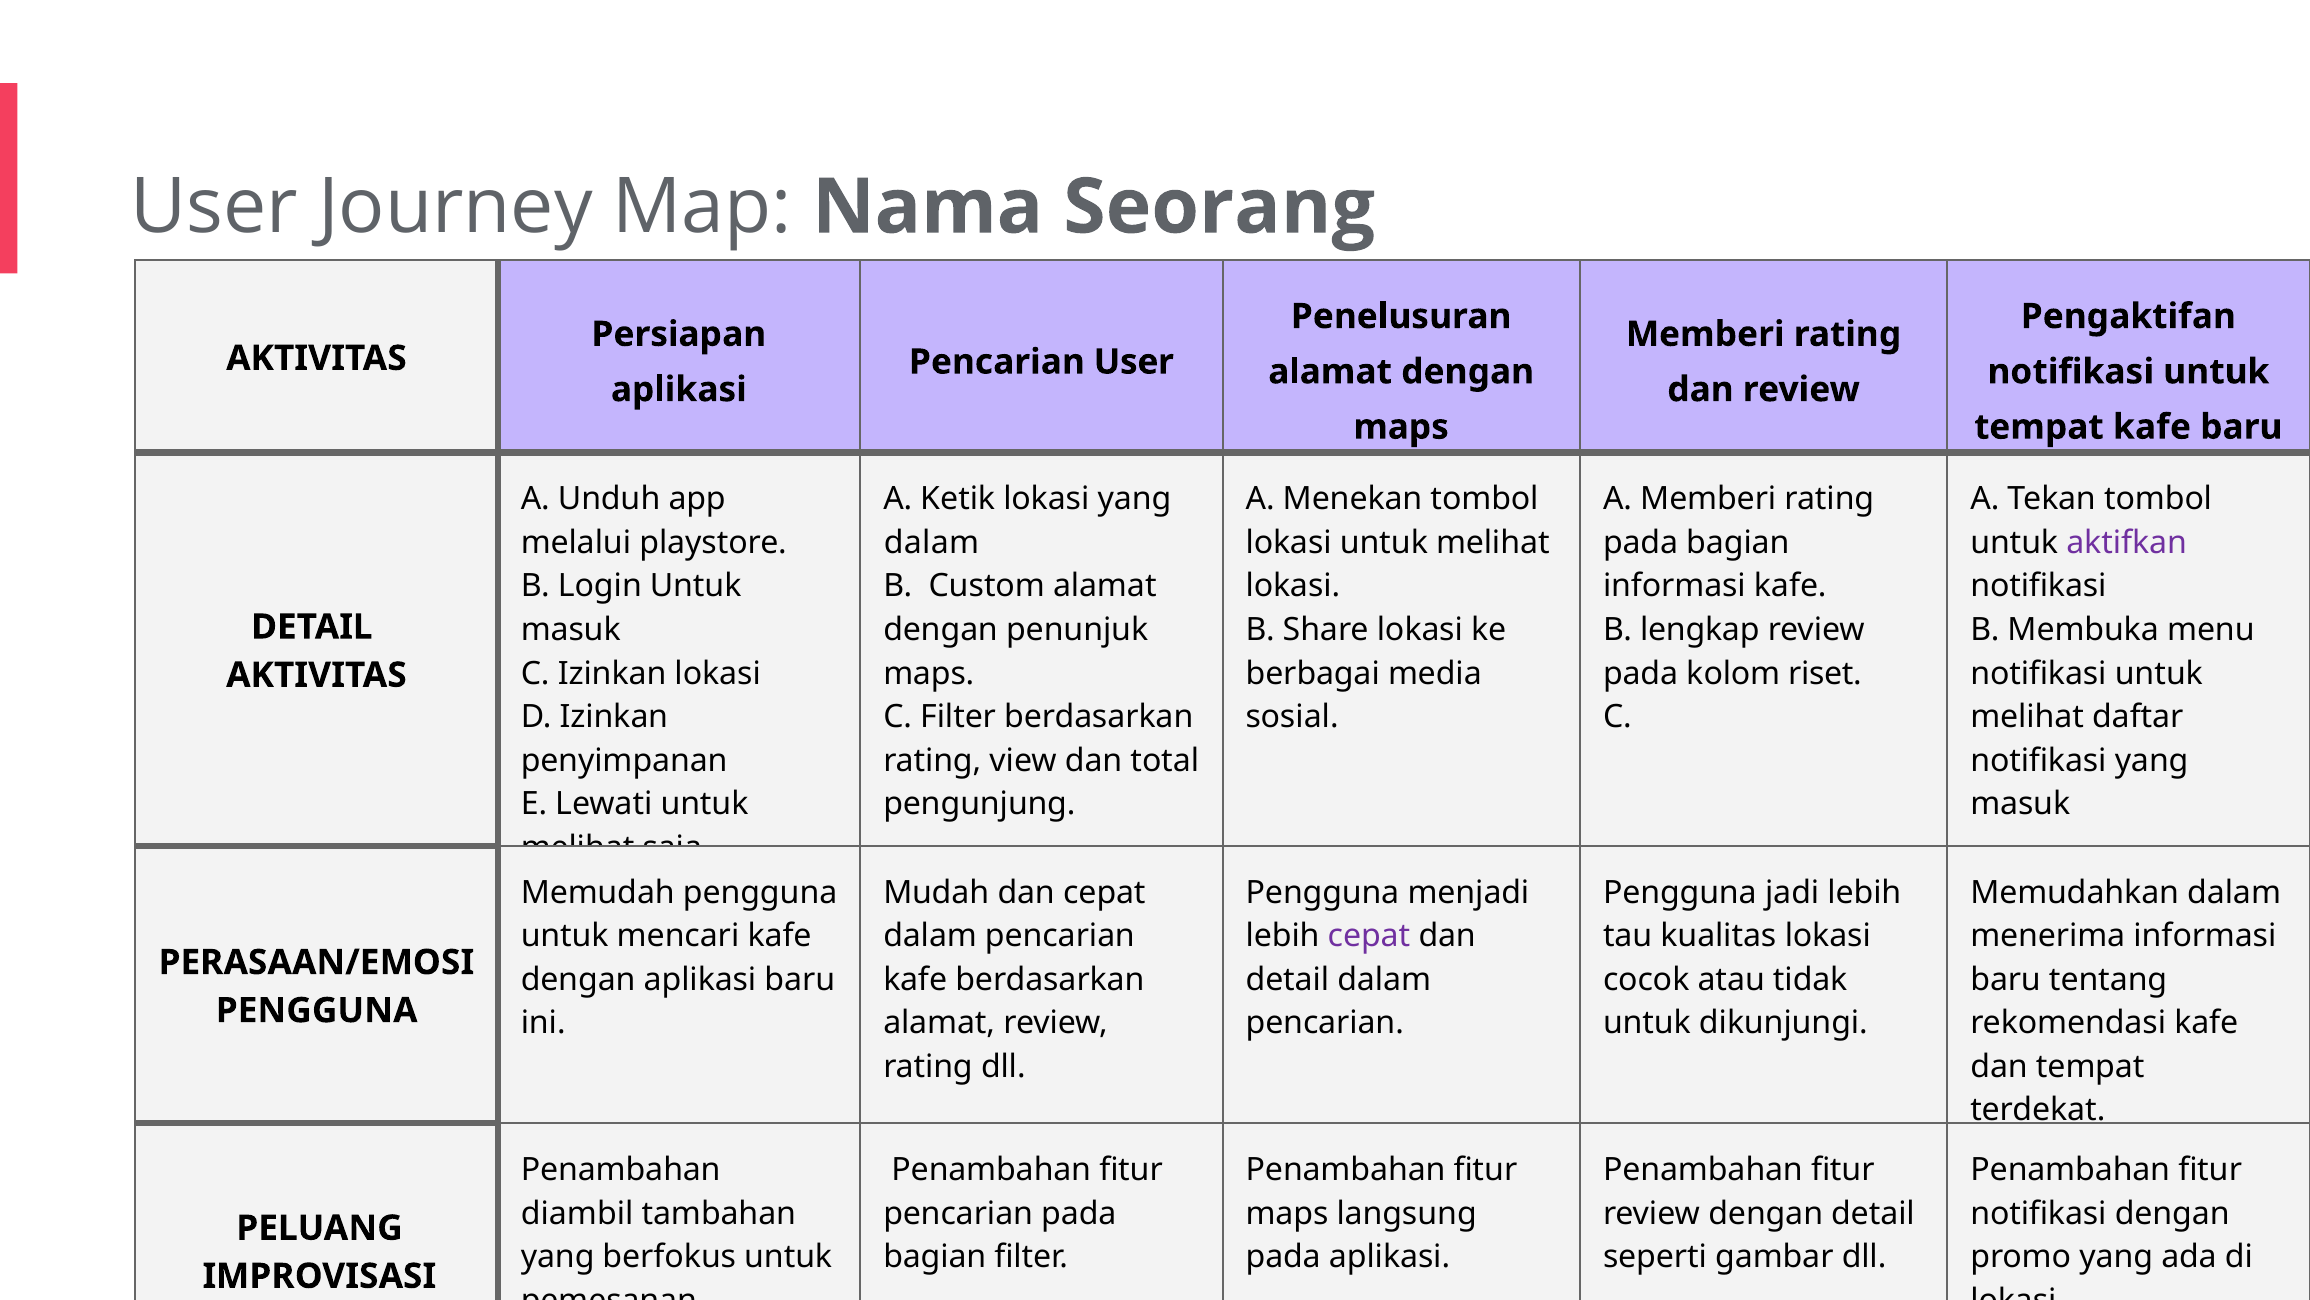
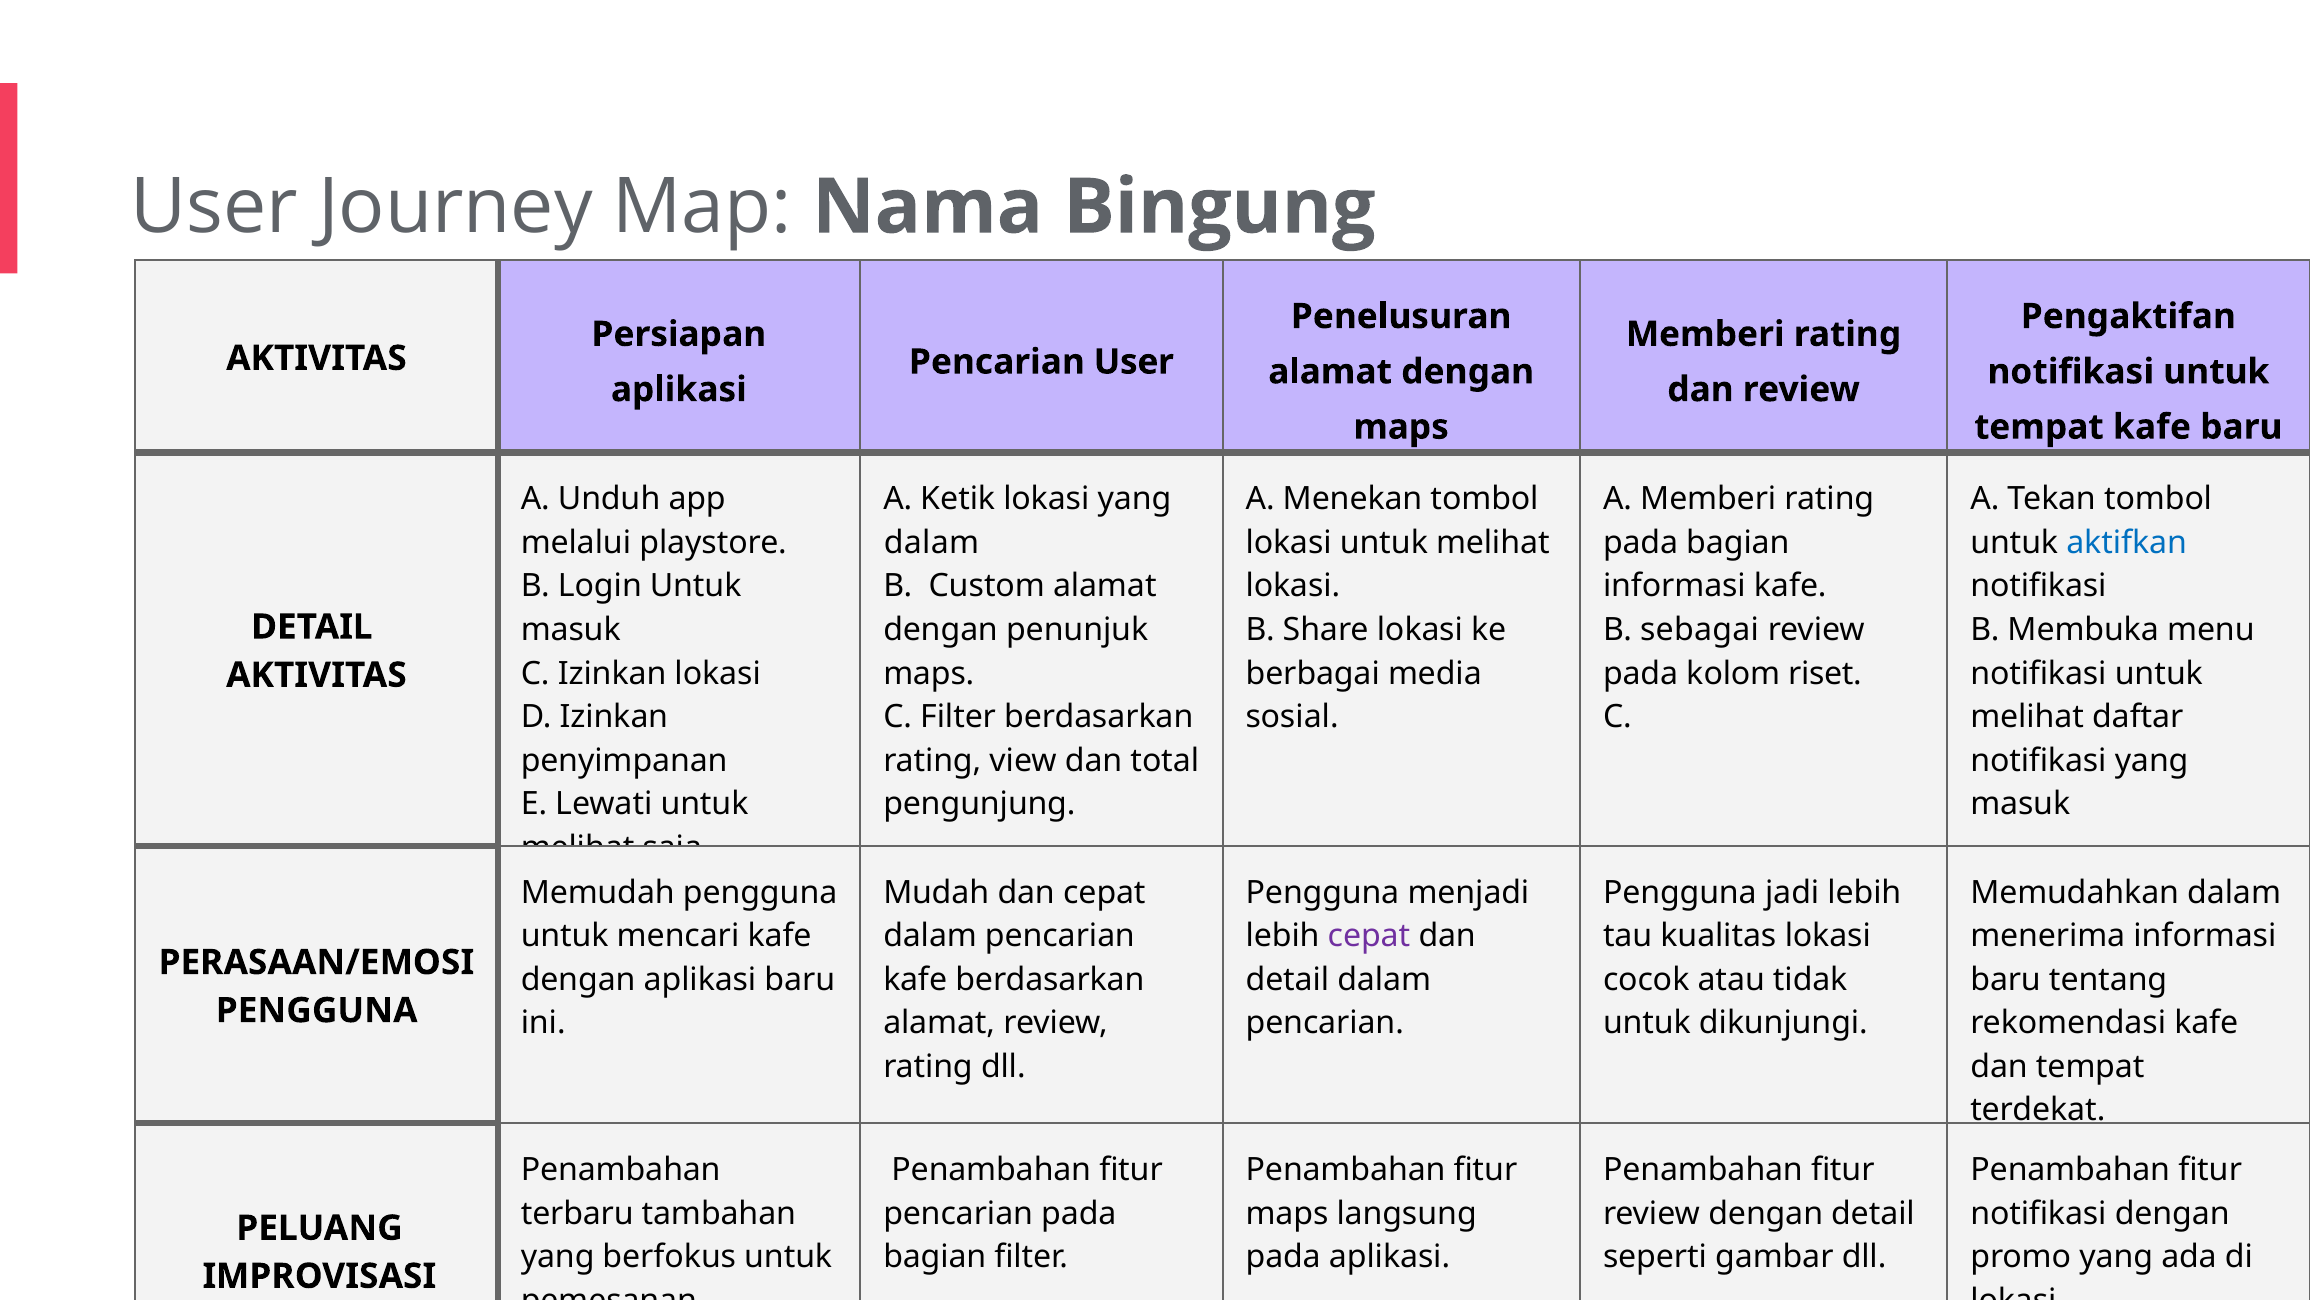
Seorang: Seorang -> Bingung
aktifkan colour: purple -> blue
lengkap: lengkap -> sebagai
diambil: diambil -> terbaru
